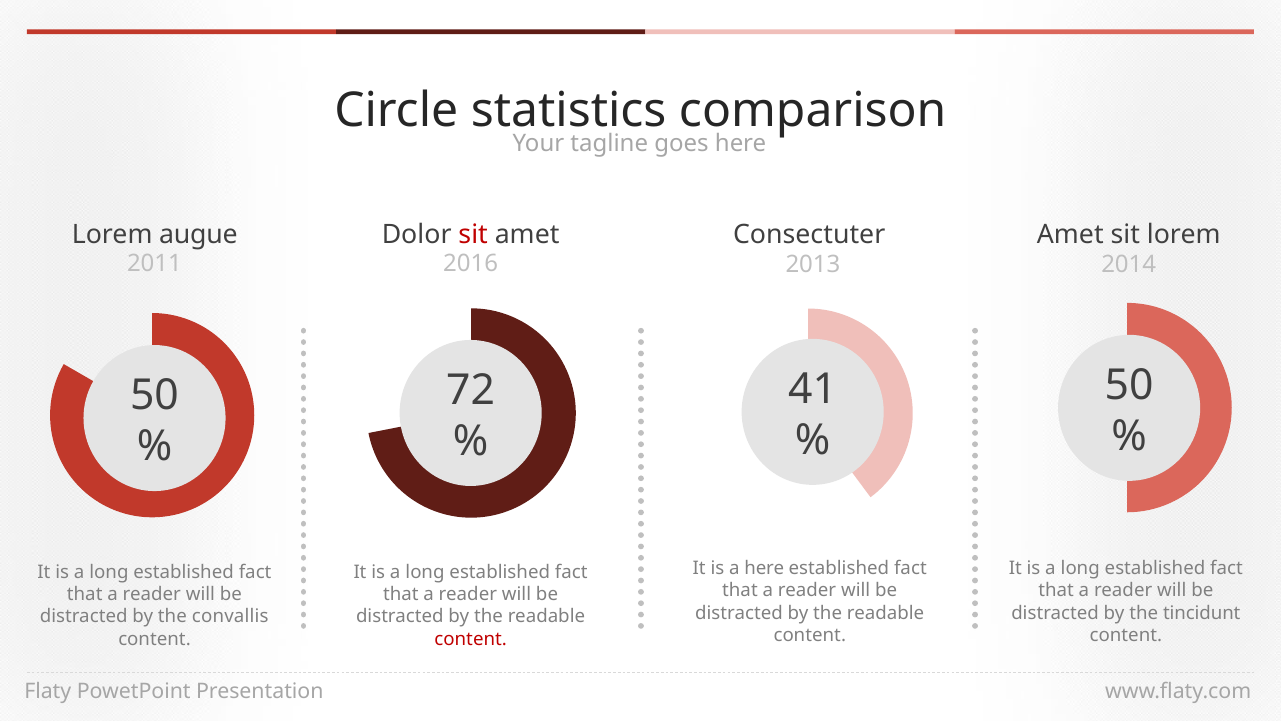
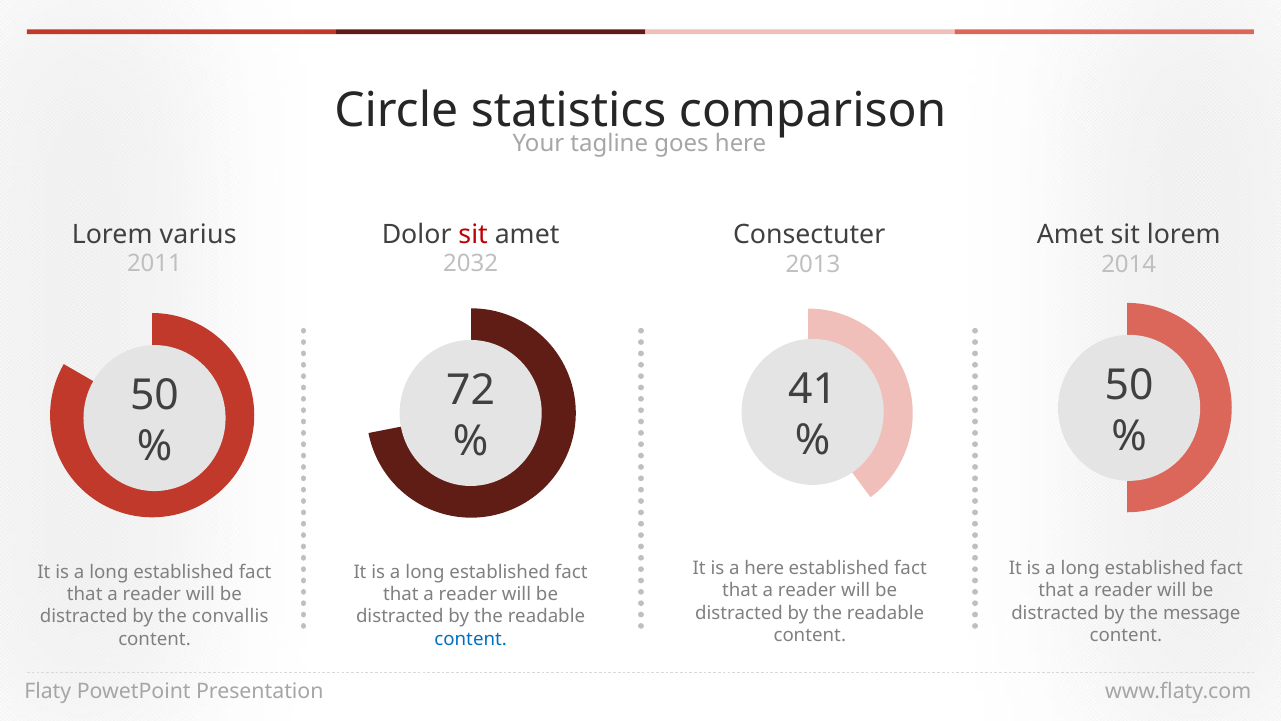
augue: augue -> varius
2016: 2016 -> 2032
tincidunt: tincidunt -> message
content at (471, 639) colour: red -> blue
